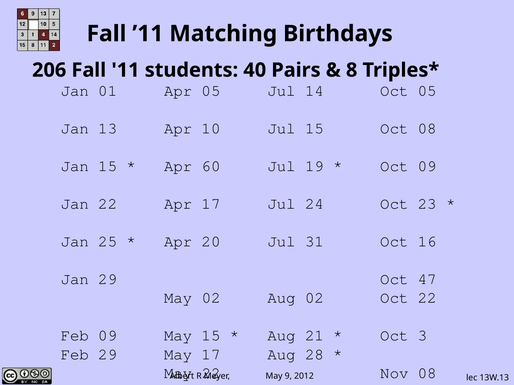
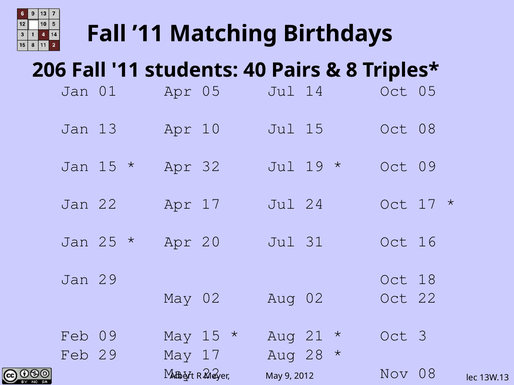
60: 60 -> 32
Oct 23: 23 -> 17
47: 47 -> 18
